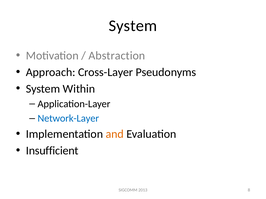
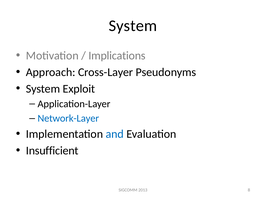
Abstraction: Abstraction -> Implications
Within: Within -> Exploit
and colour: orange -> blue
